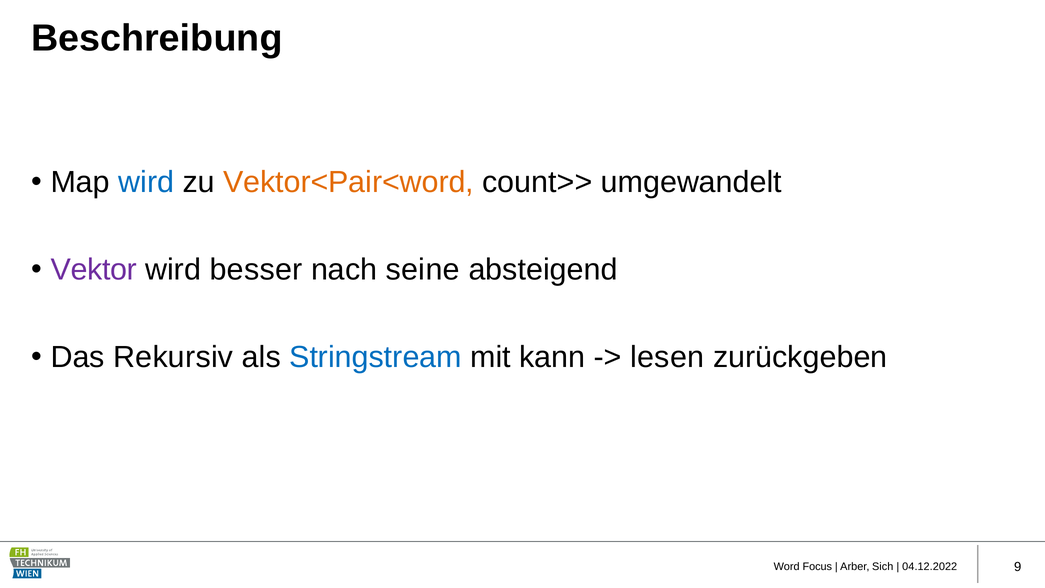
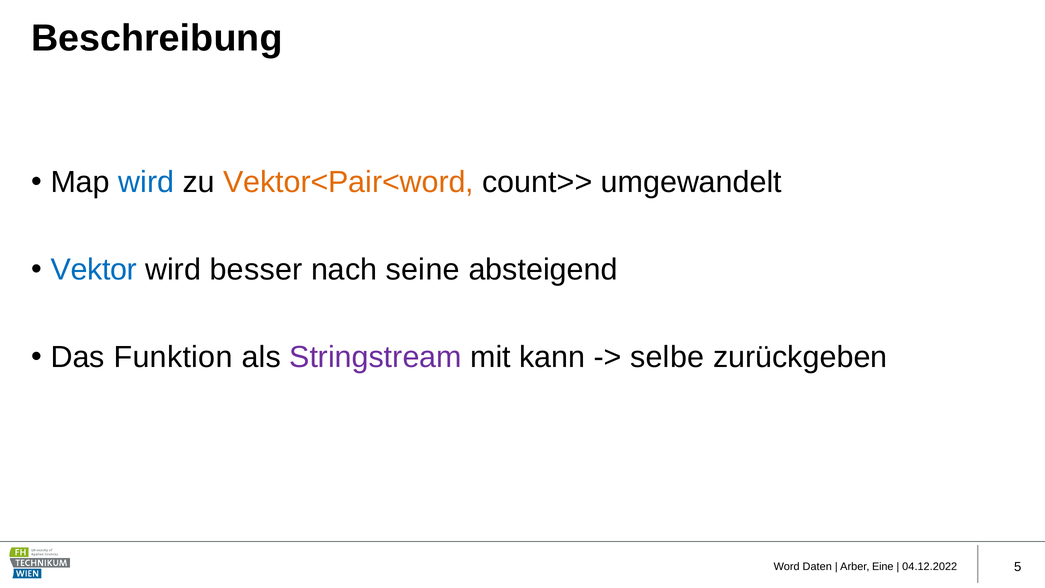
Vektor colour: purple -> blue
Rekursiv: Rekursiv -> Funktion
Stringstream colour: blue -> purple
lesen: lesen -> selbe
Focus: Focus -> Daten
Sich: Sich -> Eine
9: 9 -> 5
